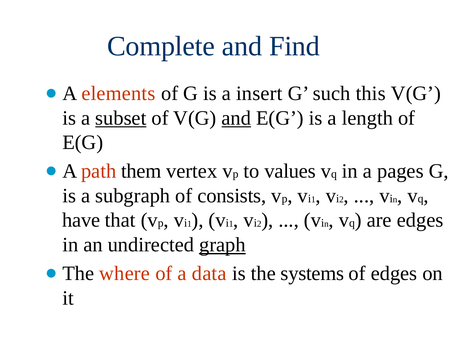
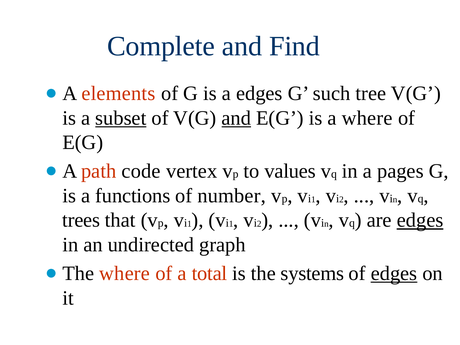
a insert: insert -> edges
this: this -> tree
a length: length -> where
them: them -> code
subgraph: subgraph -> functions
consists: consists -> number
have: have -> trees
edges at (420, 220) underline: none -> present
graph underline: present -> none
data: data -> total
edges at (394, 273) underline: none -> present
